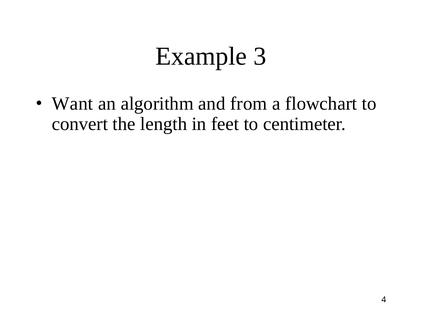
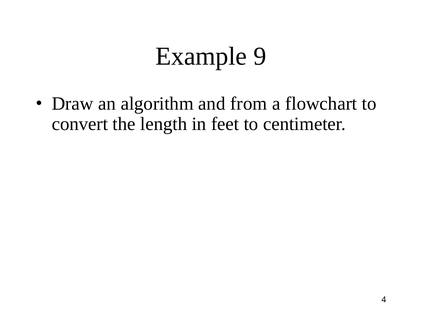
3: 3 -> 9
Want: Want -> Draw
